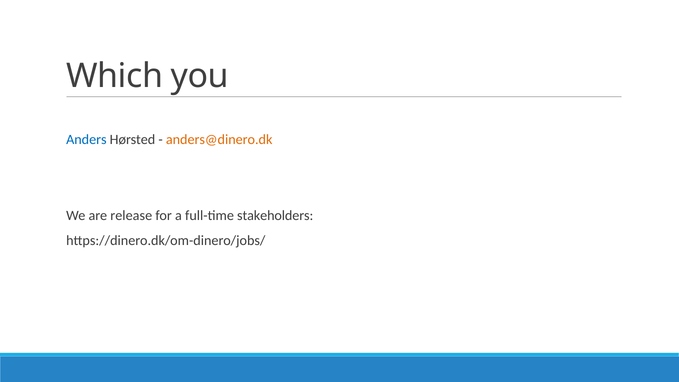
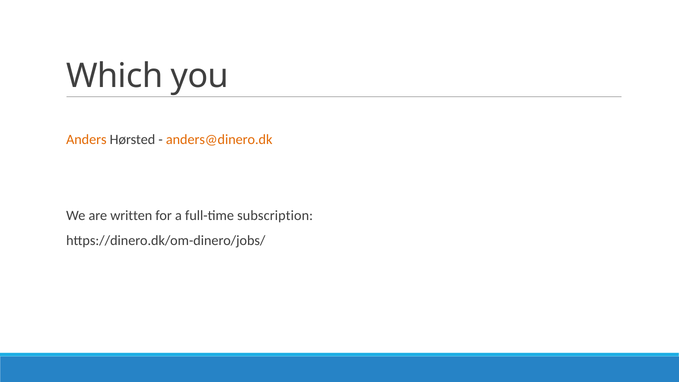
Anders colour: blue -> orange
release: release -> written
stakeholders: stakeholders -> subscription
